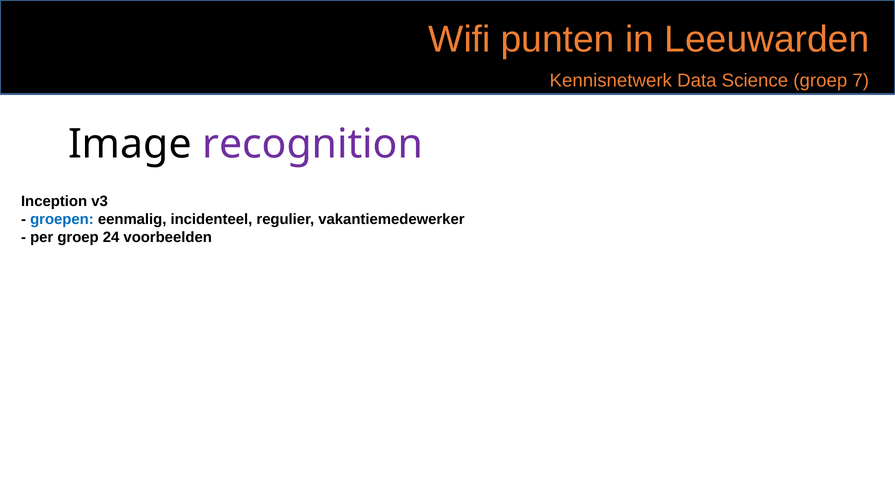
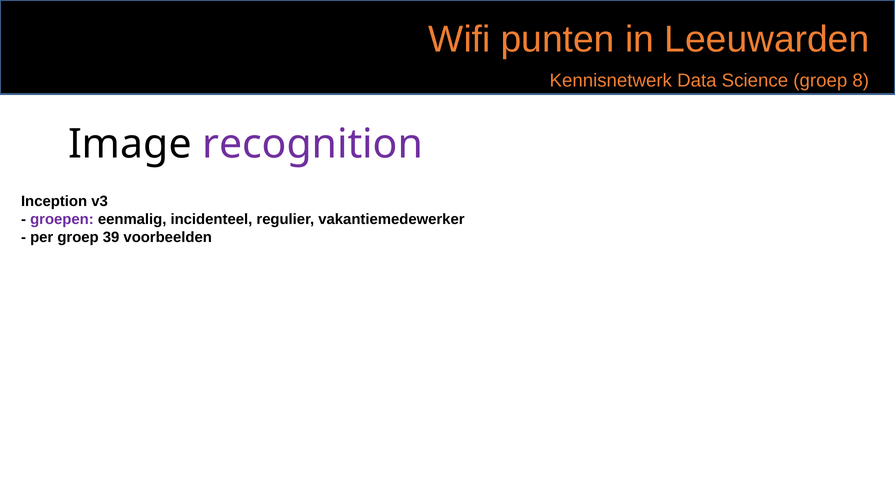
7: 7 -> 8
groepen colour: blue -> purple
24: 24 -> 39
